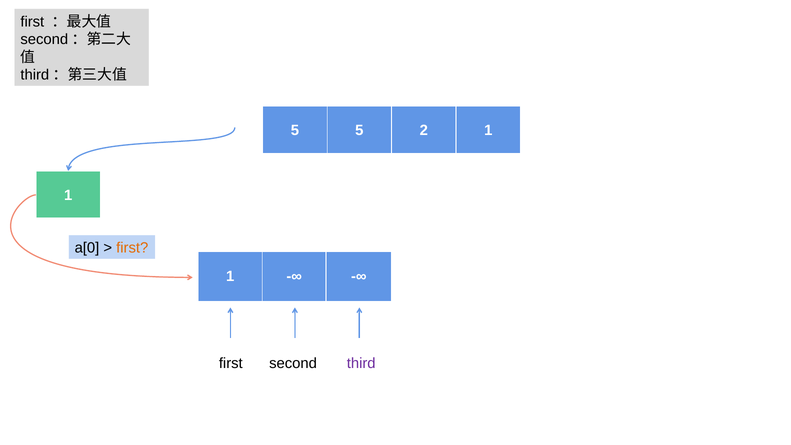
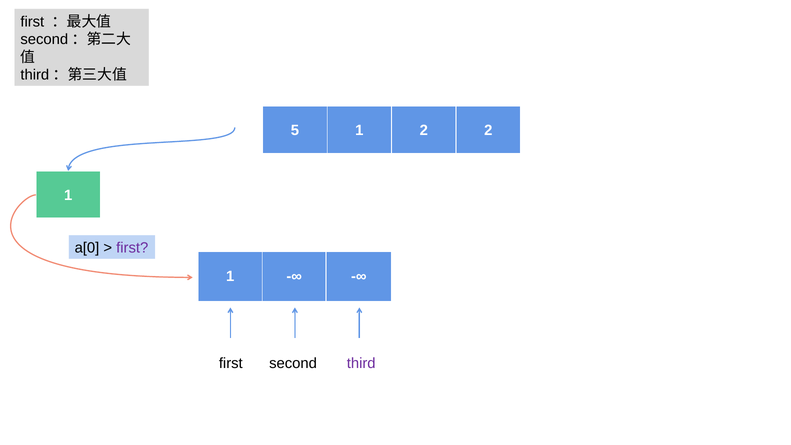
5 5: 5 -> 1
2 1: 1 -> 2
first at (132, 248) colour: orange -> purple
